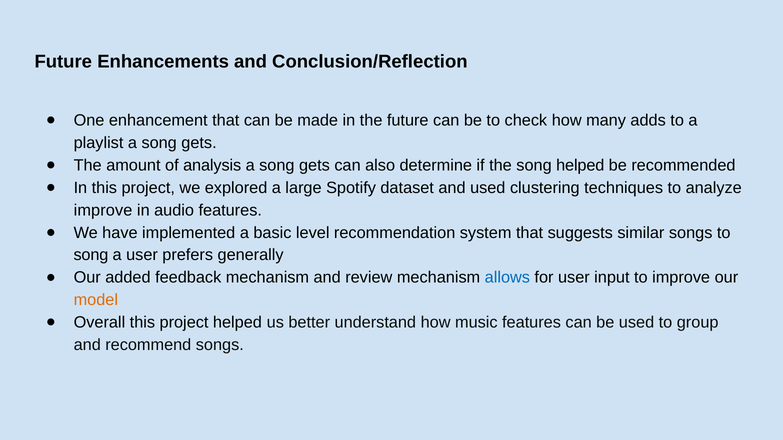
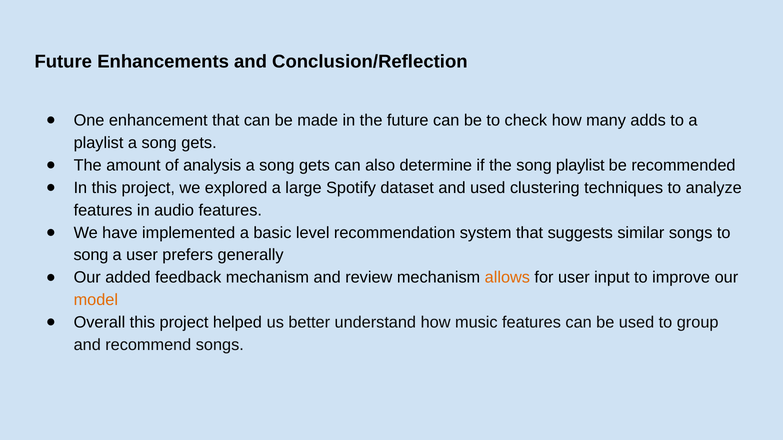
song helped: helped -> playlist
improve at (103, 210): improve -> features
allows colour: blue -> orange
